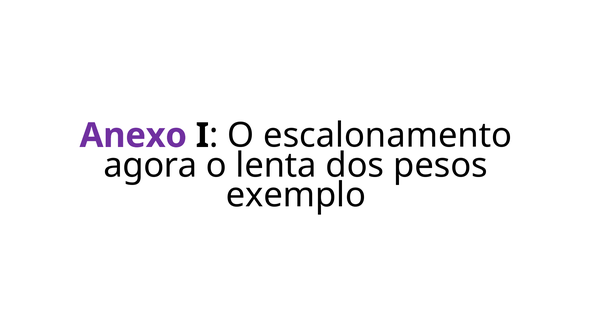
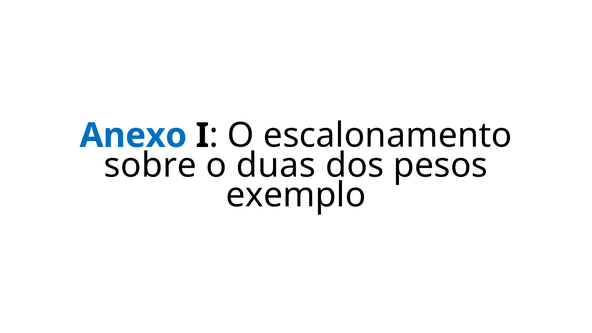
Anexo colour: purple -> blue
agora: agora -> sobre
lenta: lenta -> duas
